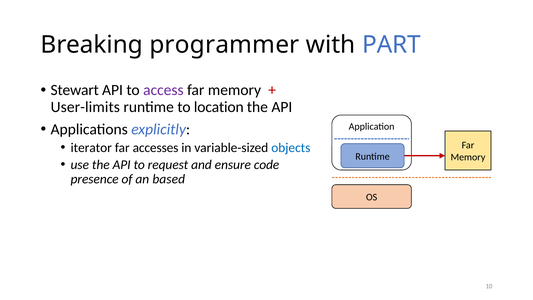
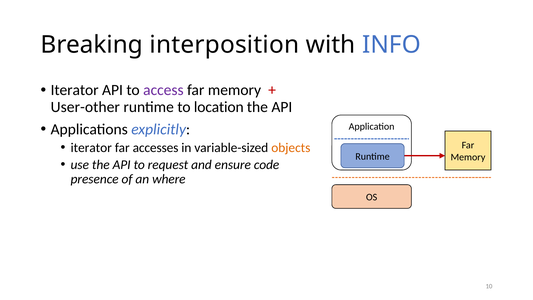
programmer: programmer -> interposition
PART: PART -> INFO
Stewart at (75, 90): Stewart -> Iterator
User-limits: User-limits -> User-other
objects colour: blue -> orange
based: based -> where
